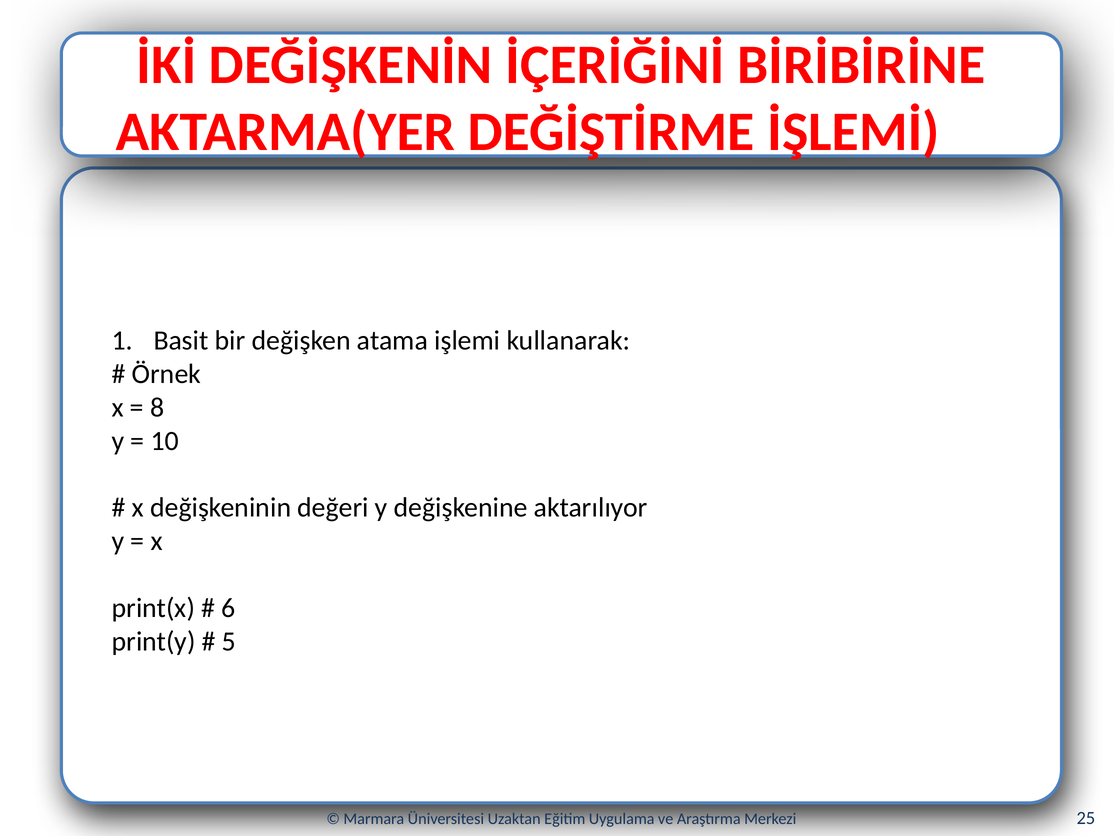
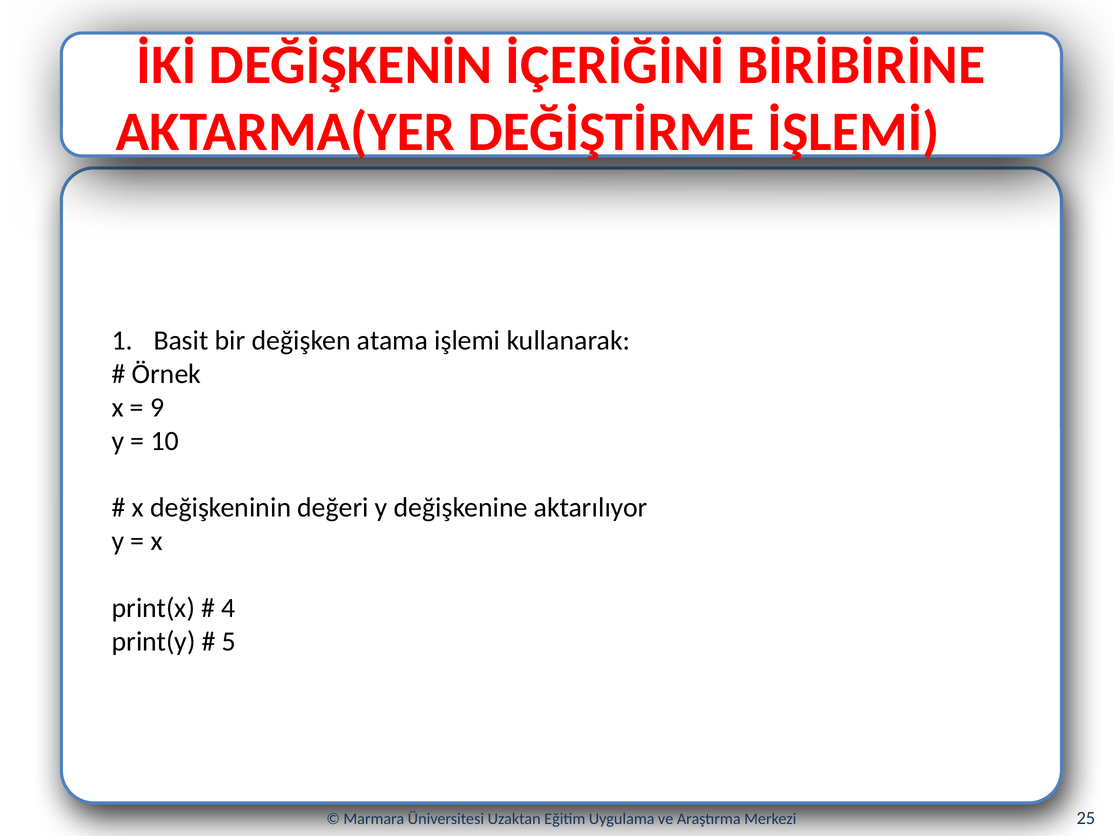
8: 8 -> 9
6: 6 -> 4
